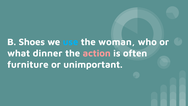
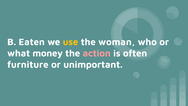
Shoes: Shoes -> Eaten
use colour: light blue -> yellow
dinner: dinner -> money
